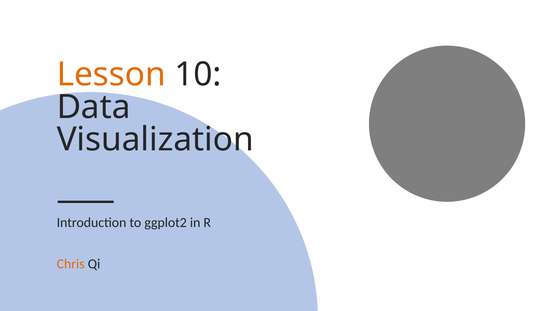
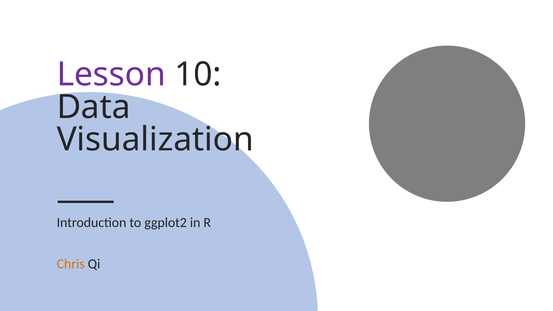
Lesson colour: orange -> purple
